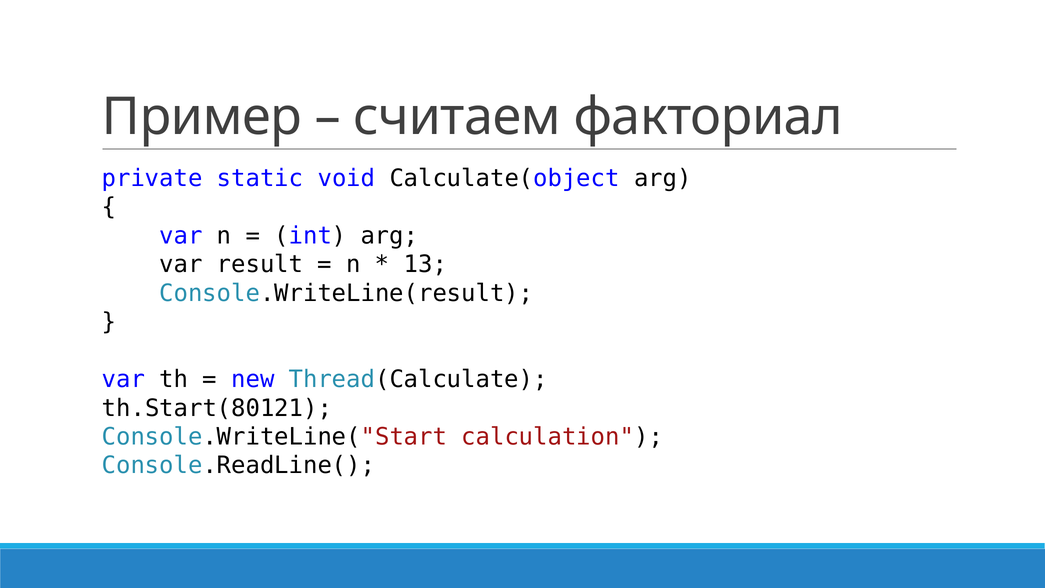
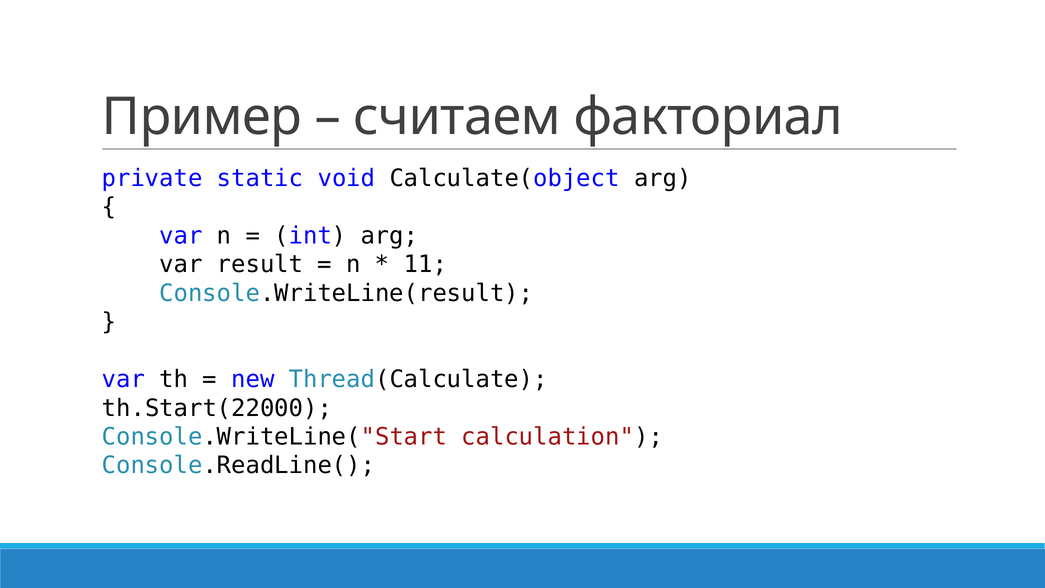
13: 13 -> 11
th.Start(80121: th.Start(80121 -> th.Start(22000
